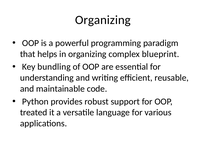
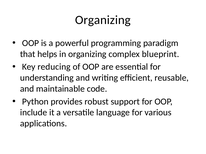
bundling: bundling -> reducing
treated: treated -> include
